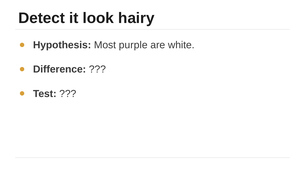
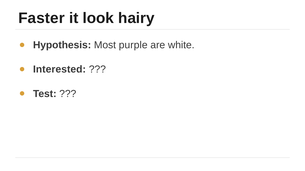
Detect: Detect -> Faster
Difference: Difference -> Interested
